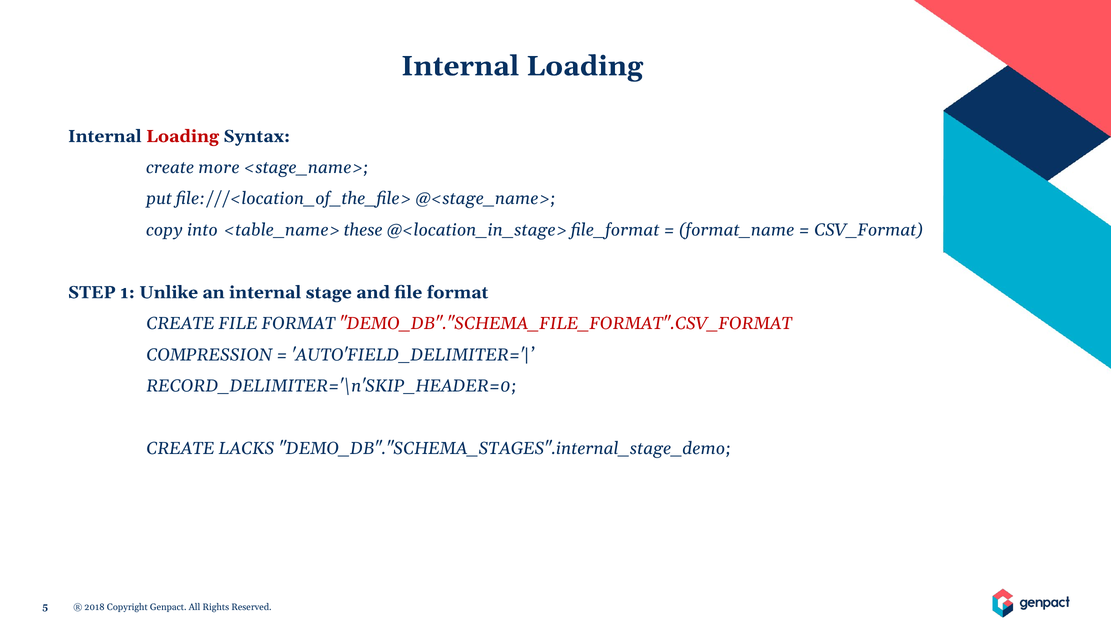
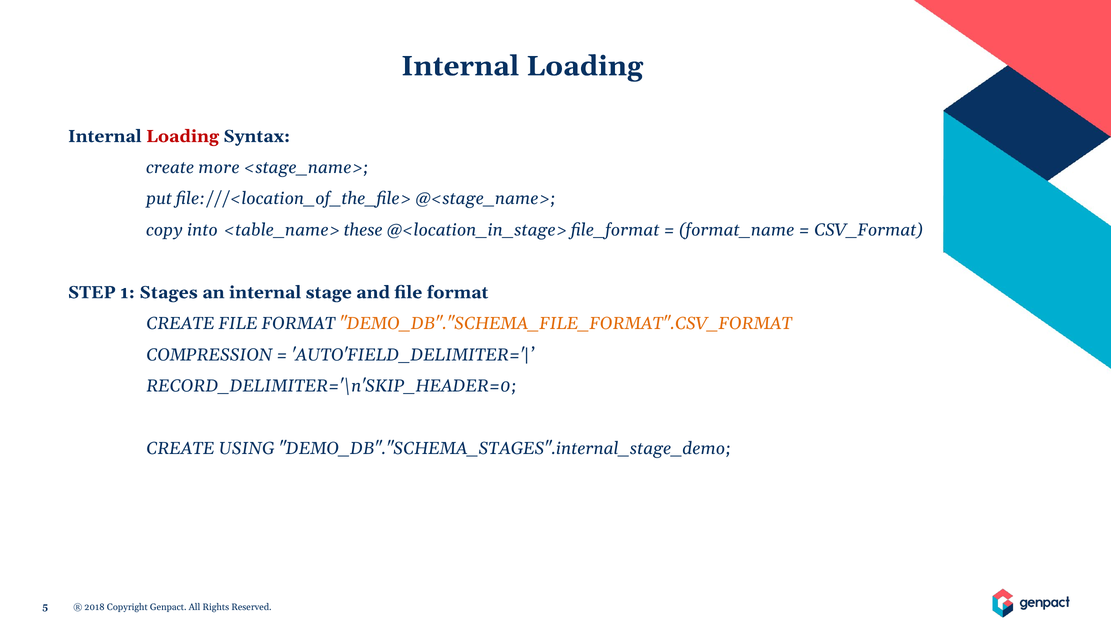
Unlike: Unlike -> Stages
DEMO_DB"."SCHEMA_FILE_FORMAT".CSV_FORMAT colour: red -> orange
LACKS: LACKS -> USING
